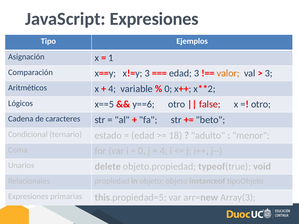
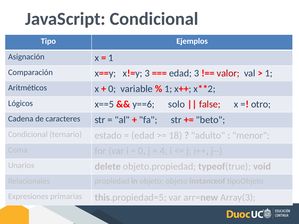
JavaScript Expresiones: Expresiones -> Condicional
valor colour: orange -> red
3 at (269, 73): 3 -> 1
4 at (112, 89): 4 -> 0
0 at (168, 89): 0 -> 1
y==6 otro: otro -> solo
